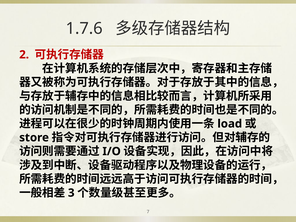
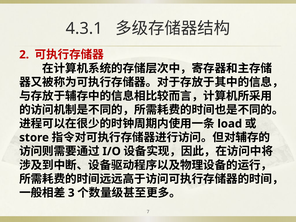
1.7.6: 1.7.6 -> 4.3.1
